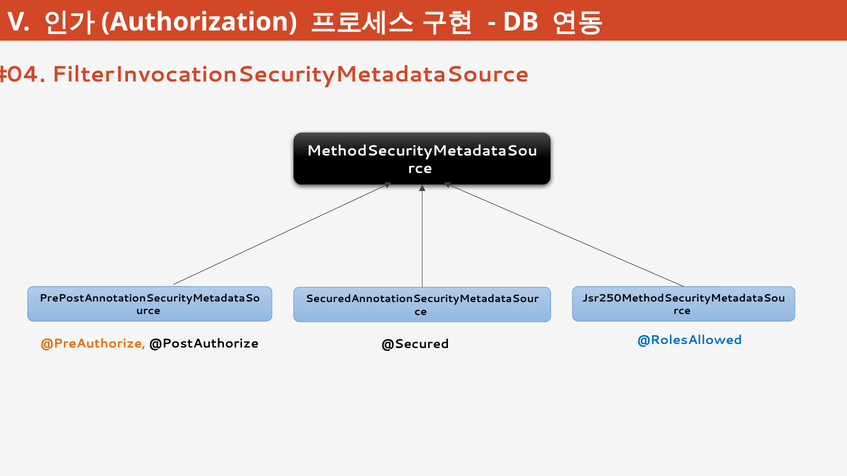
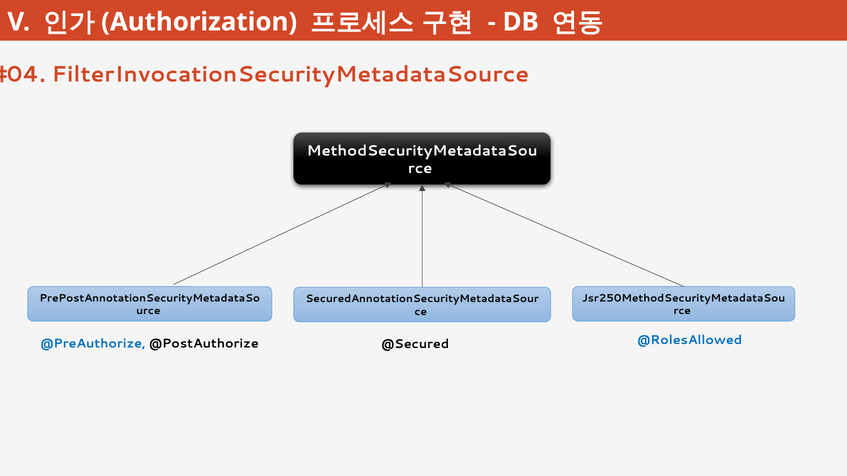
@PreAuthorize colour: orange -> blue
